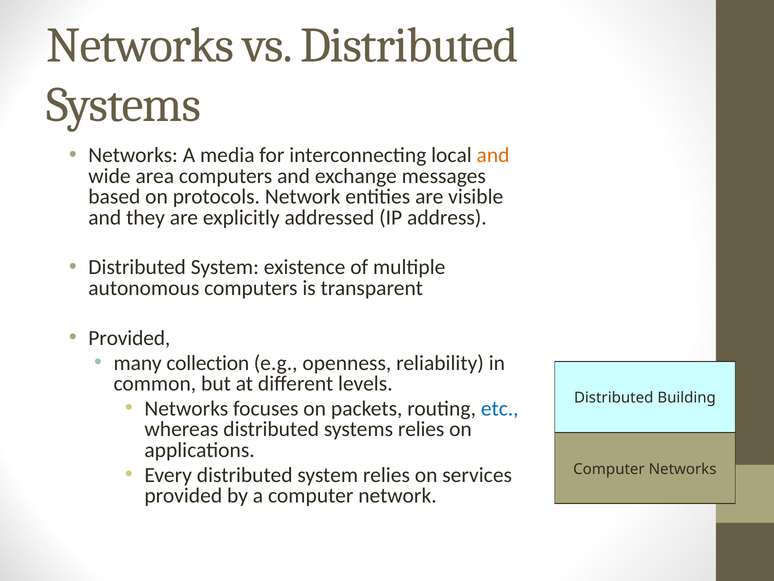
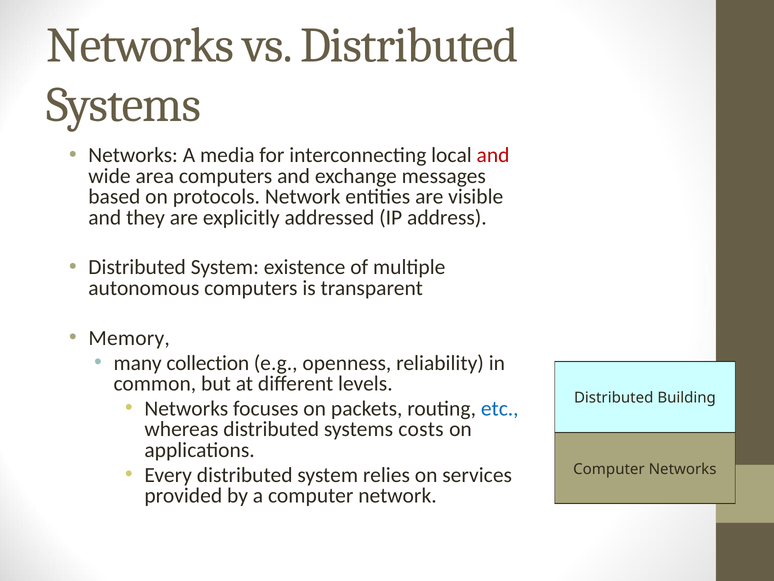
and at (493, 155) colour: orange -> red
Provided at (129, 338): Provided -> Memory
systems relies: relies -> costs
